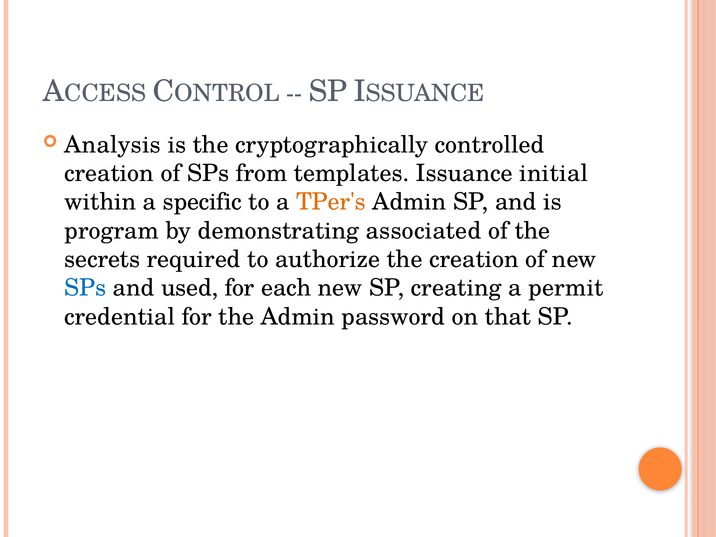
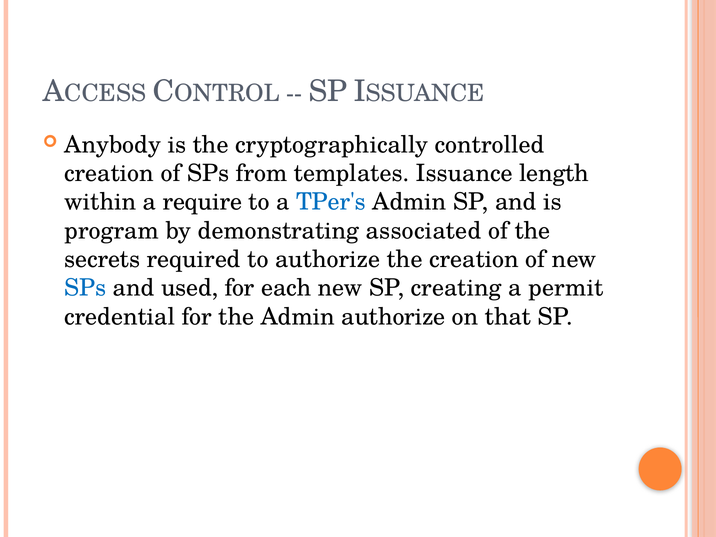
Analysis: Analysis -> Anybody
initial: initial -> length
specific: specific -> require
TPer's colour: orange -> blue
Admin password: password -> authorize
